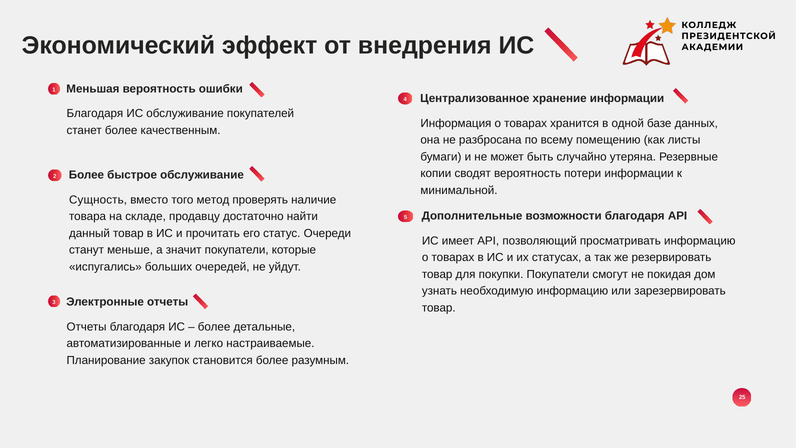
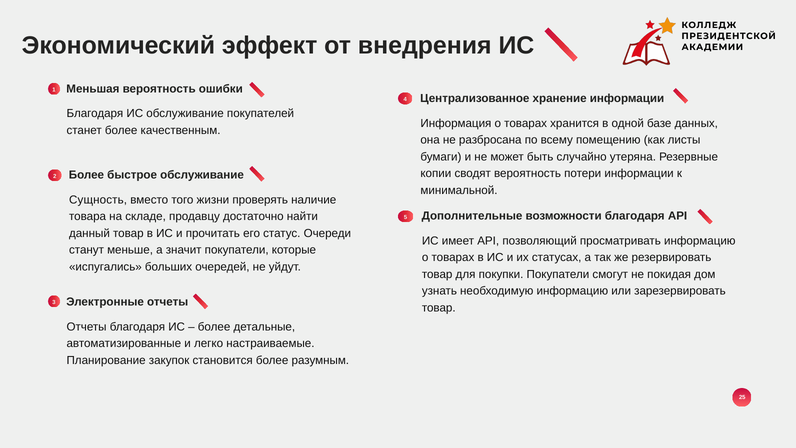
метод: метод -> жизни
